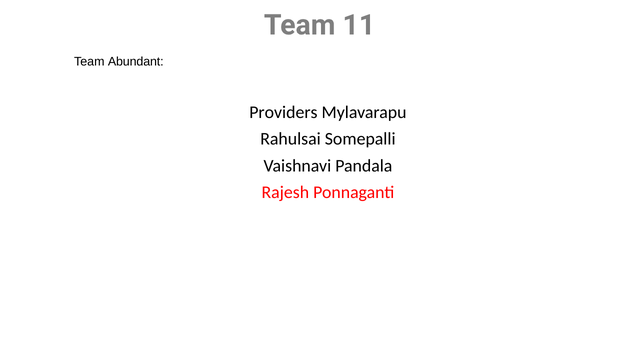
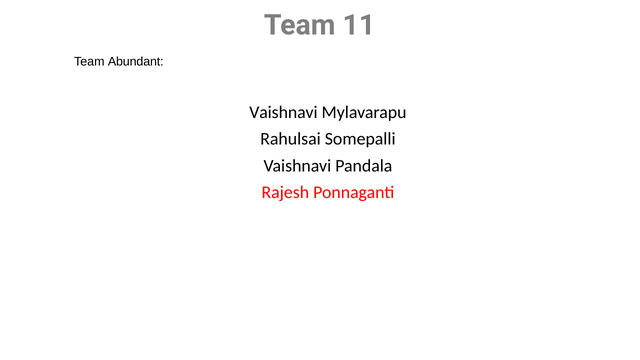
Providers at (283, 112): Providers -> Vaishnavi
